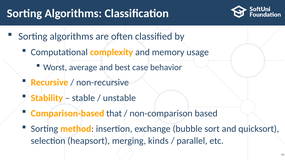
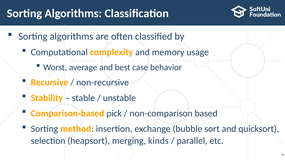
that: that -> pick
